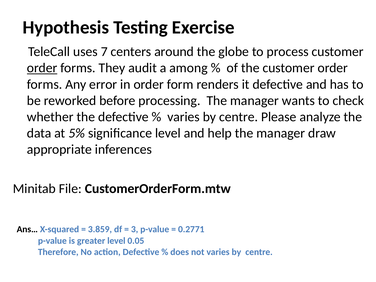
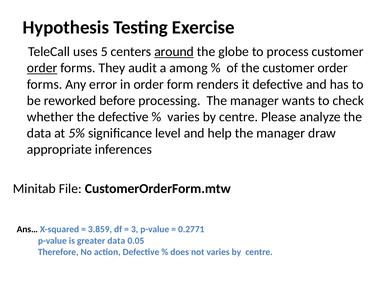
7: 7 -> 5
around underline: none -> present
greater level: level -> data
